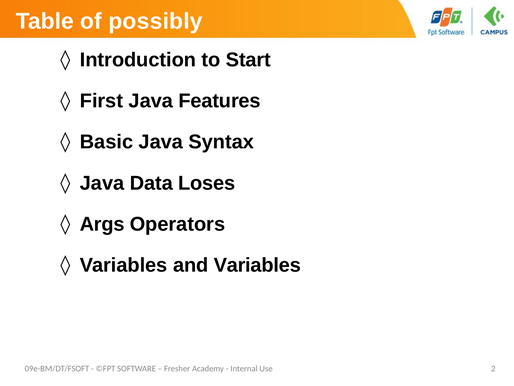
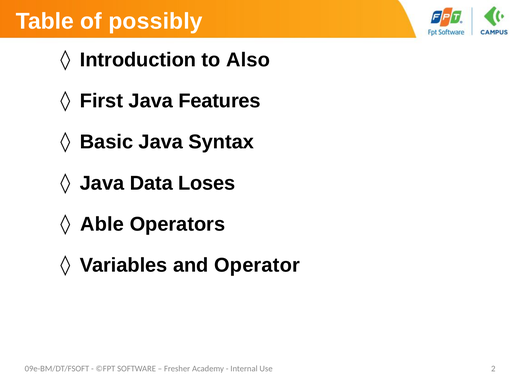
Start: Start -> Also
Args: Args -> Able
and Variables: Variables -> Operator
